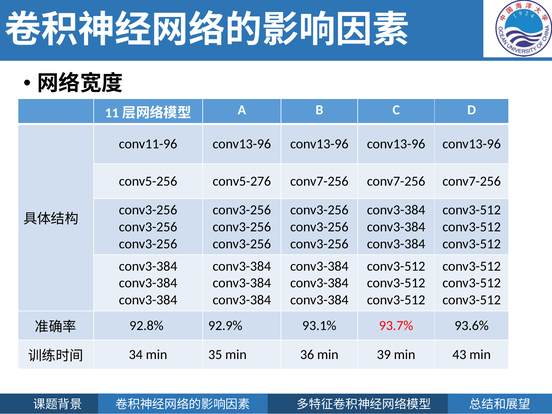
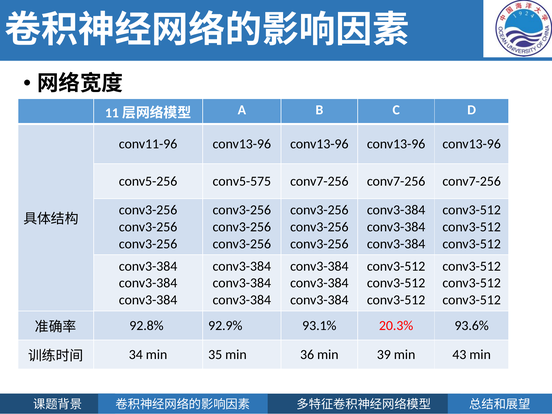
conv5-276: conv5-276 -> conv5-575
93.7%: 93.7% -> 20.3%
